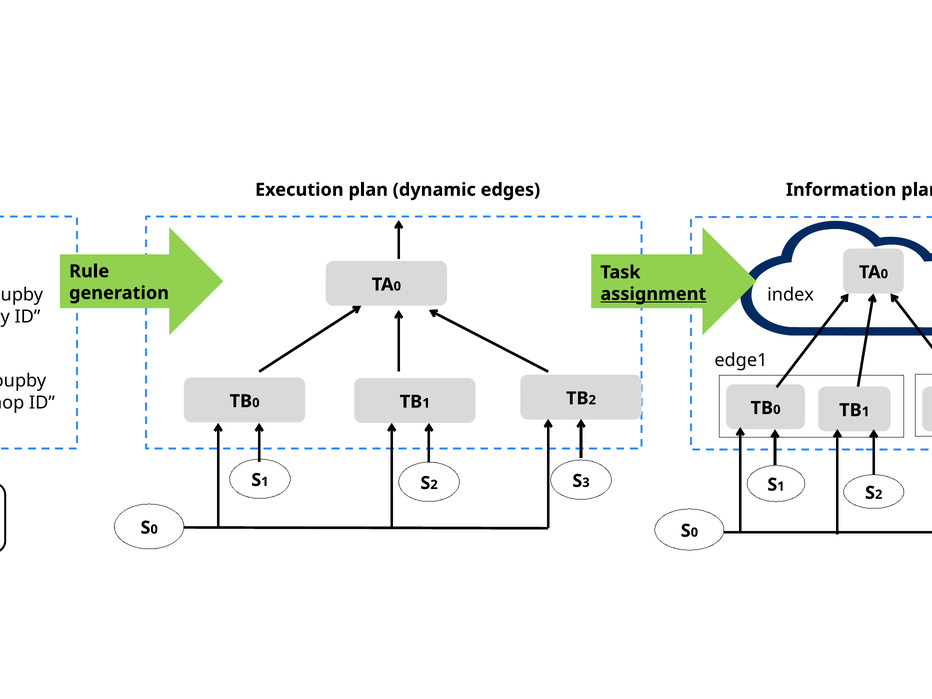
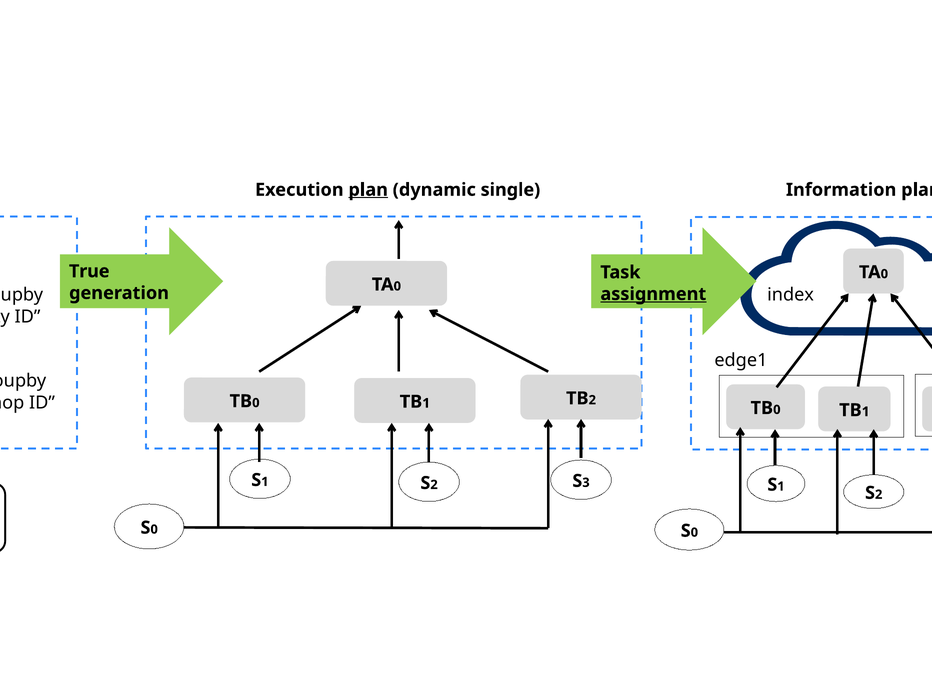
plan at (368, 190) underline: none -> present
edges: edges -> single
Rule: Rule -> True
